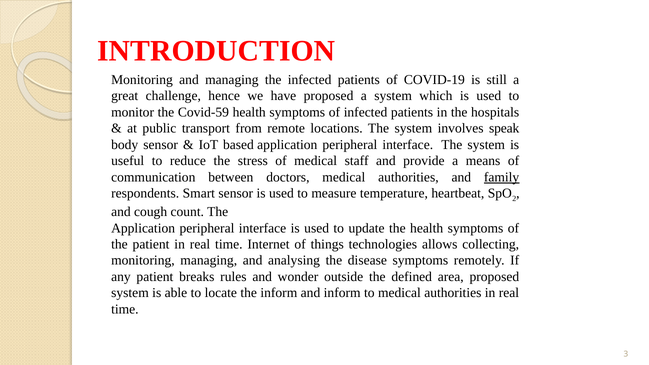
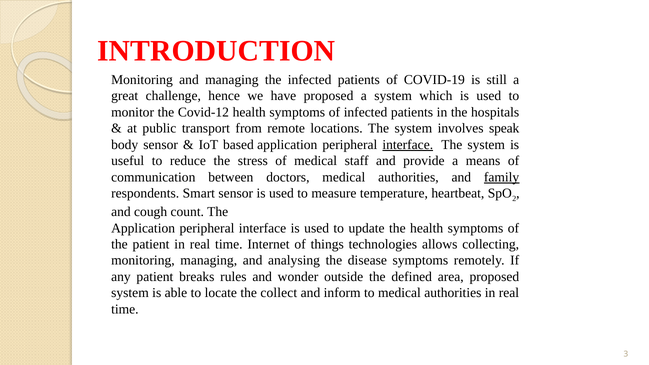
Covid-59: Covid-59 -> Covid-12
interface at (408, 145) underline: none -> present
the inform: inform -> collect
